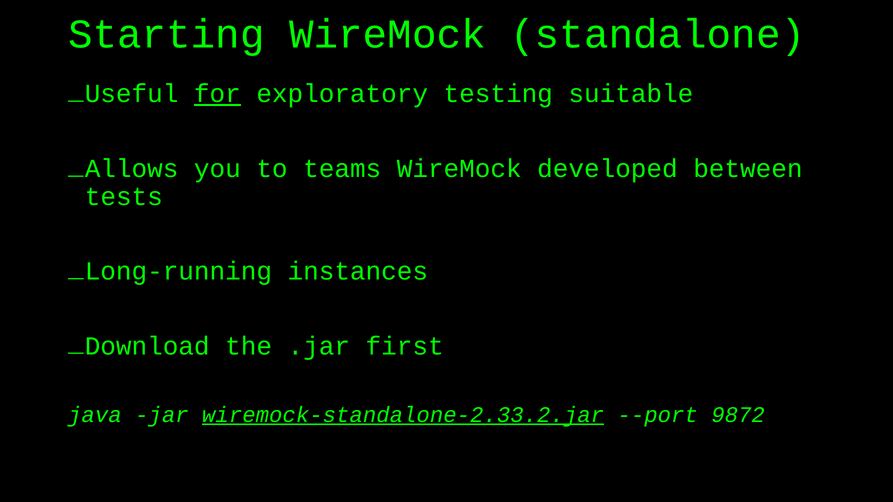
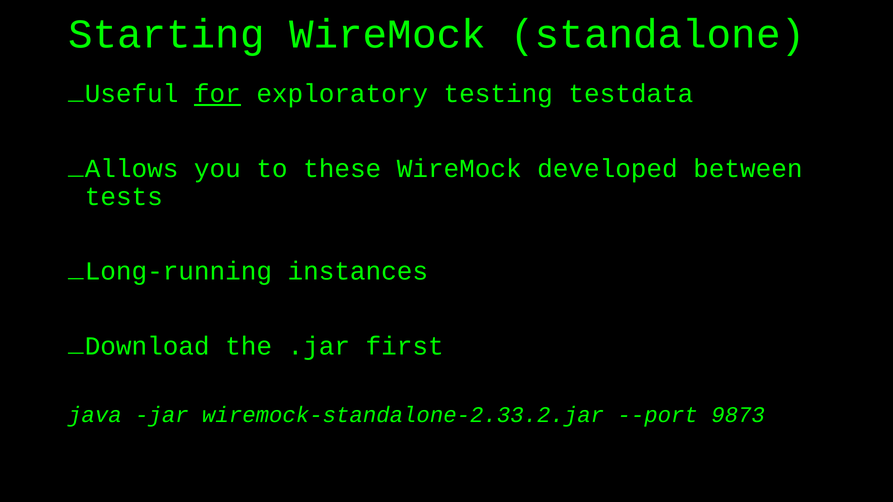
suitable: suitable -> testdata
teams: teams -> these
wiremock-standalone-2.33.2.jar underline: present -> none
9872: 9872 -> 9873
